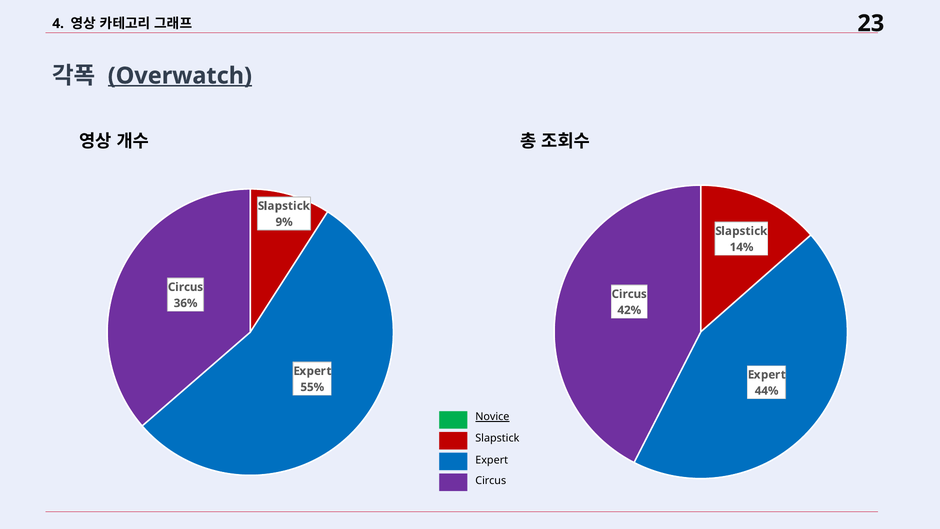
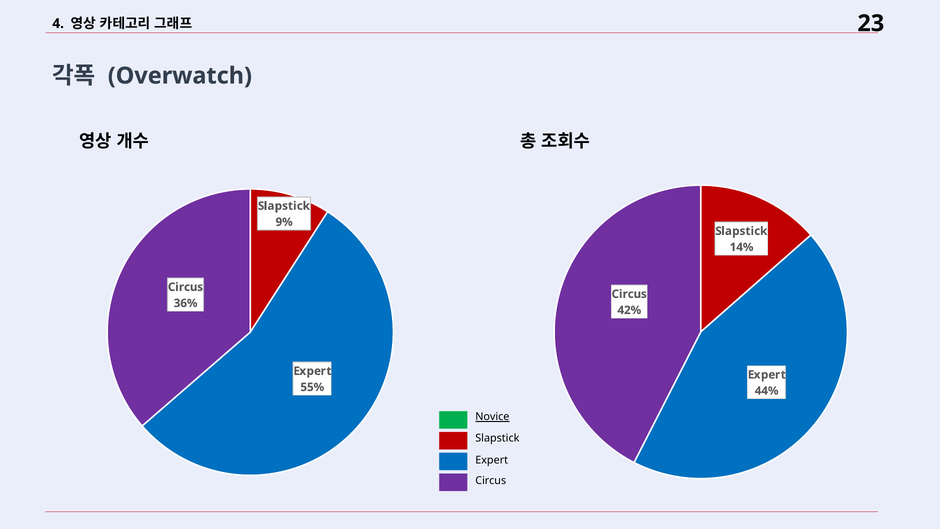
Overwatch underline: present -> none
